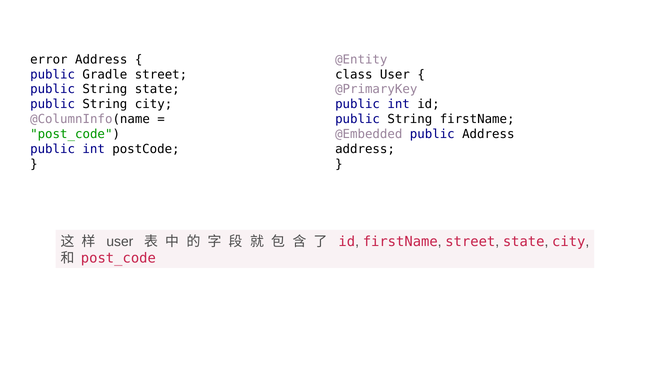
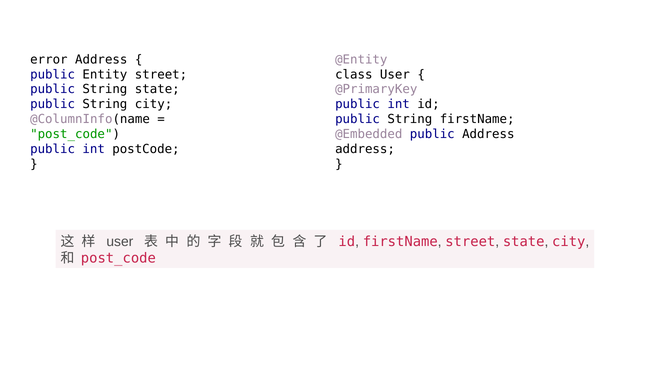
Gradle: Gradle -> Entity
